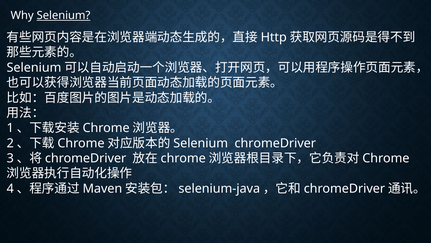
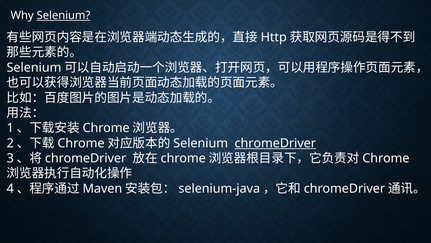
chromeDriver at (275, 143) underline: none -> present
